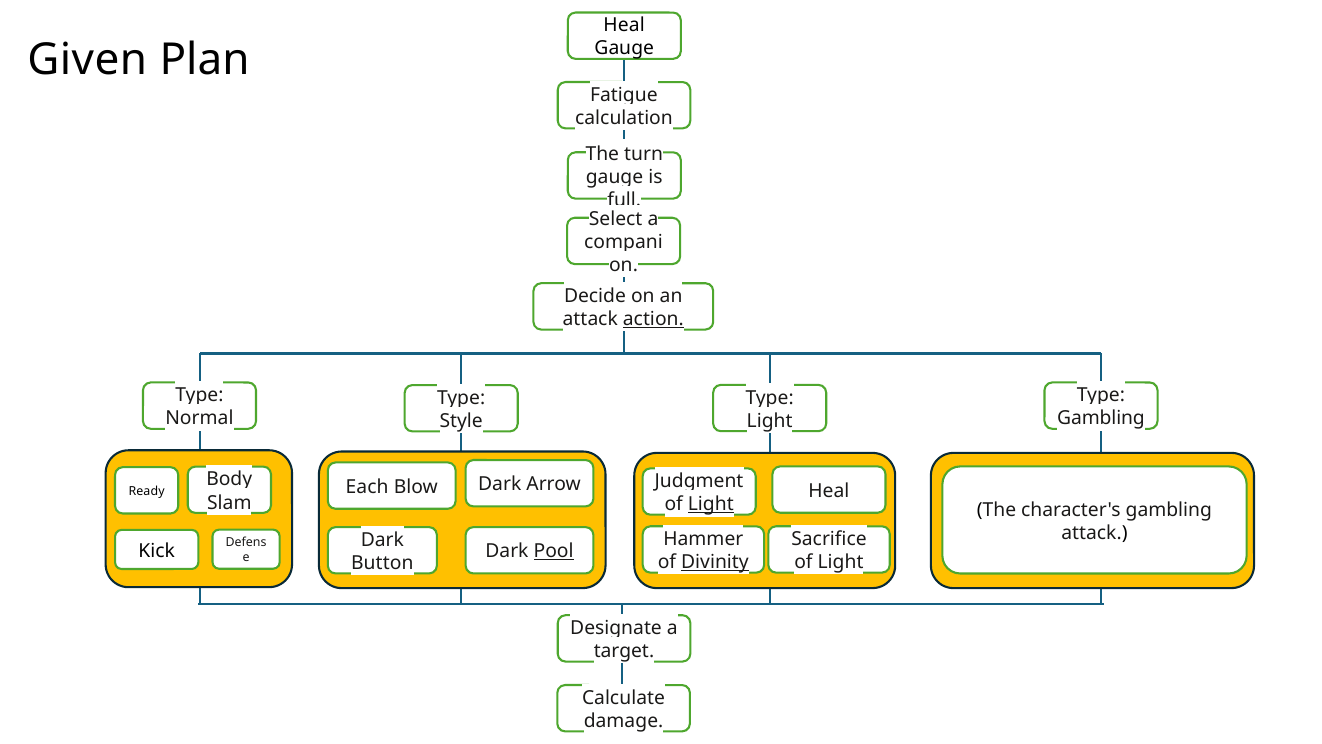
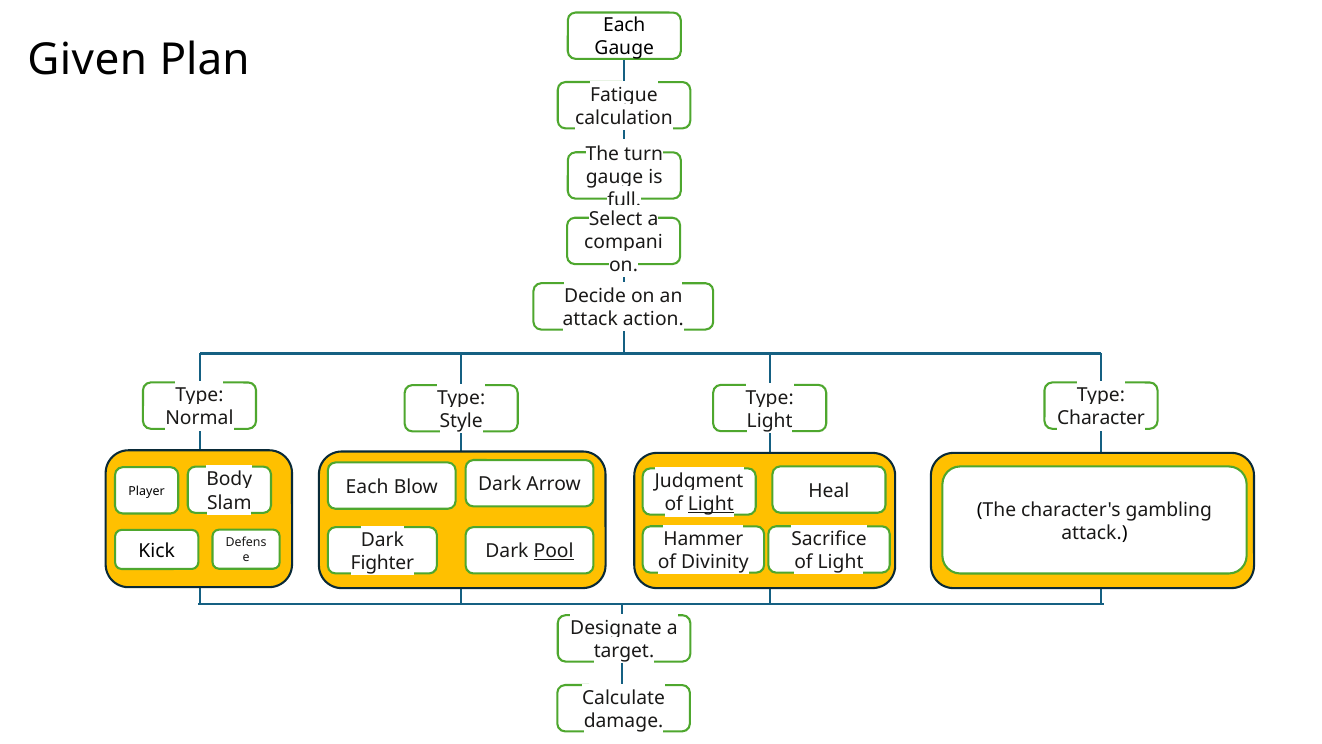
Heal at (624, 25): Heal -> Each
action underline: present -> none
Gambling at (1101, 418): Gambling -> Character
Ready: Ready -> Player
Divinity underline: present -> none
Button: Button -> Fighter
